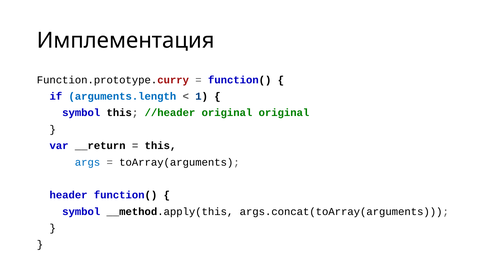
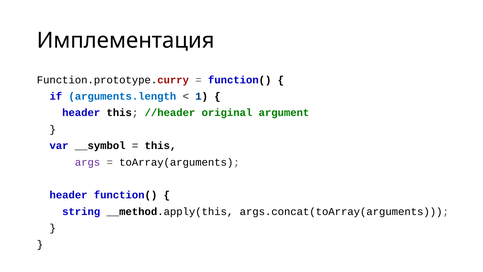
symbol at (81, 113): symbol -> header
original original: original -> argument
__return: __return -> __symbol
args colour: blue -> purple
symbol at (81, 211): symbol -> string
